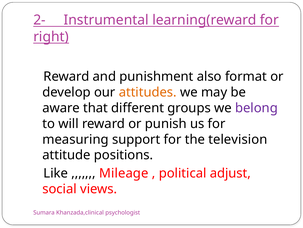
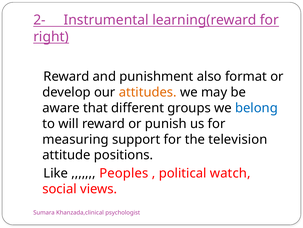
belong colour: purple -> blue
Mileage: Mileage -> Peoples
adjust: adjust -> watch
